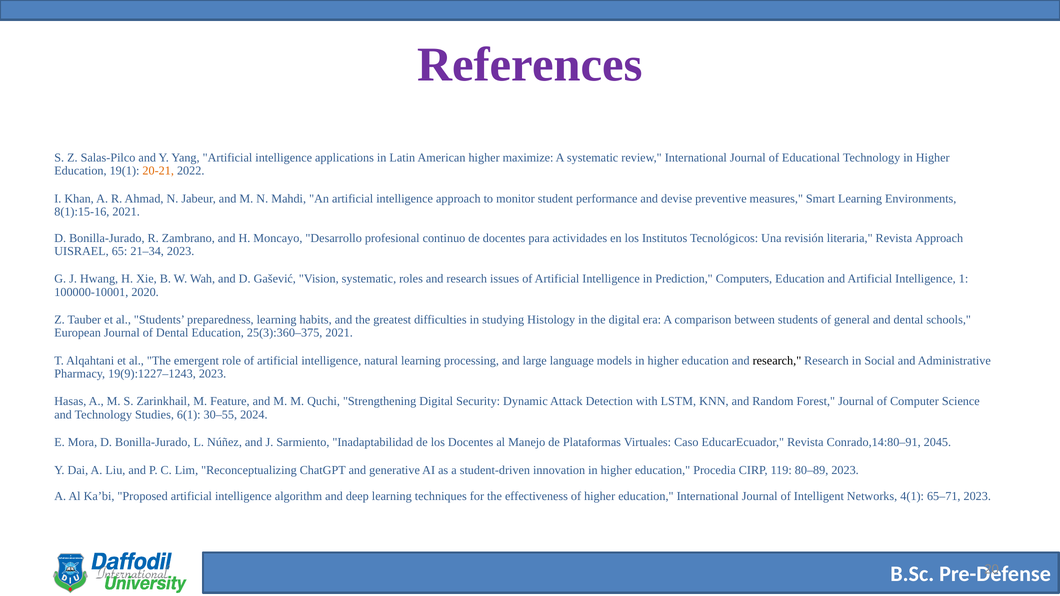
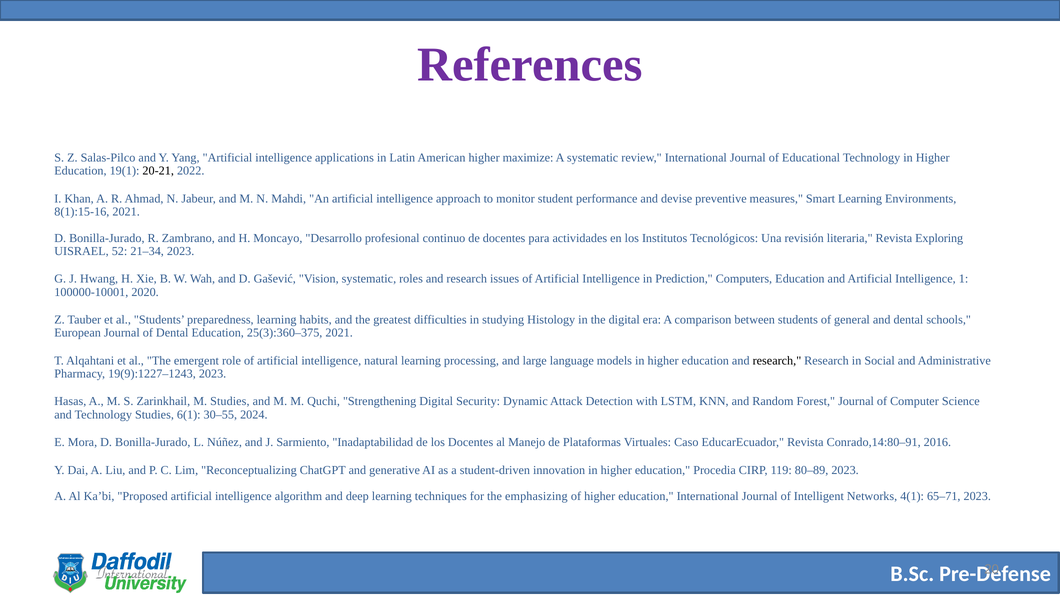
20-21 colour: orange -> black
Revista Approach: Approach -> Exploring
65: 65 -> 52
M Feature: Feature -> Studies
2045: 2045 -> 2016
effectiveness: effectiveness -> emphasizing
